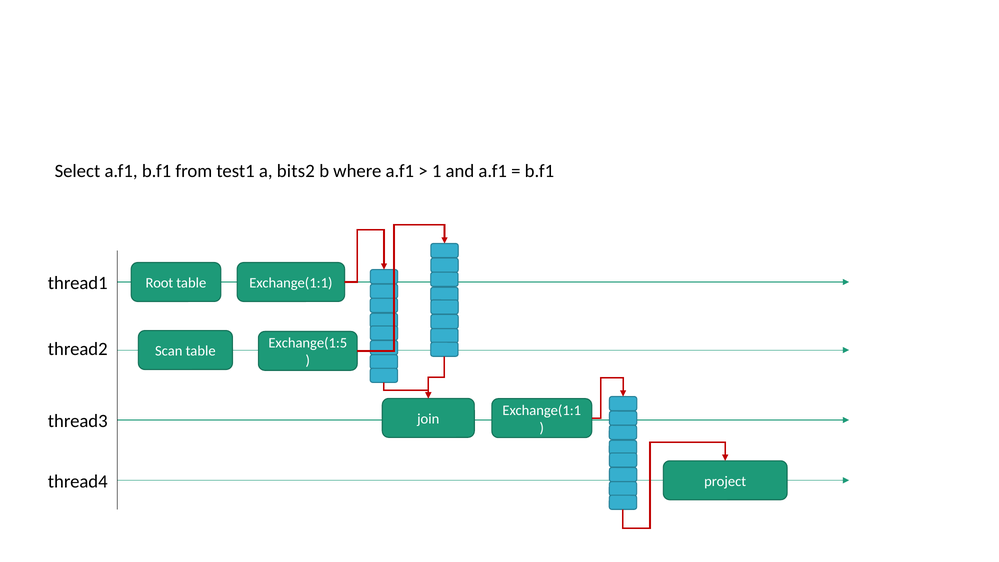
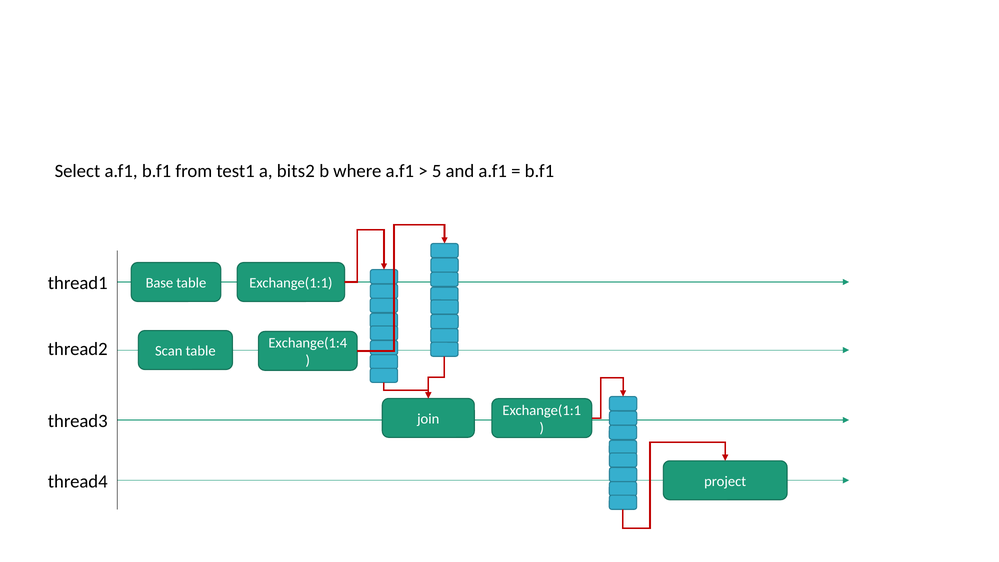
1: 1 -> 5
Root: Root -> Base
Exchange(1:5: Exchange(1:5 -> Exchange(1:4
